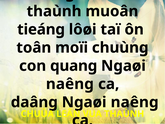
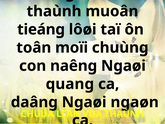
quang: quang -> naêng
naêng at (70, 84): naêng -> quang
daâng Ngaøi naêng: naêng -> ngaøn
